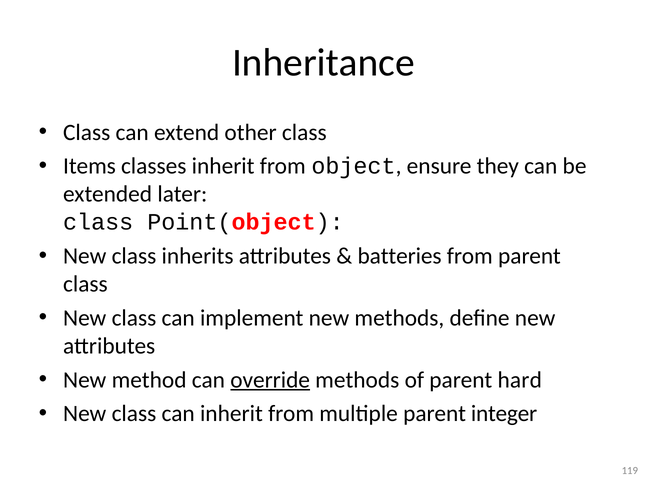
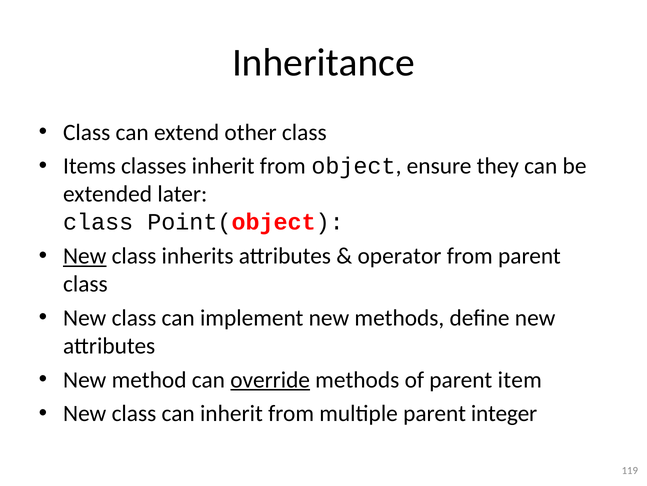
New at (85, 256) underline: none -> present
batteries: batteries -> operator
hard: hard -> item
